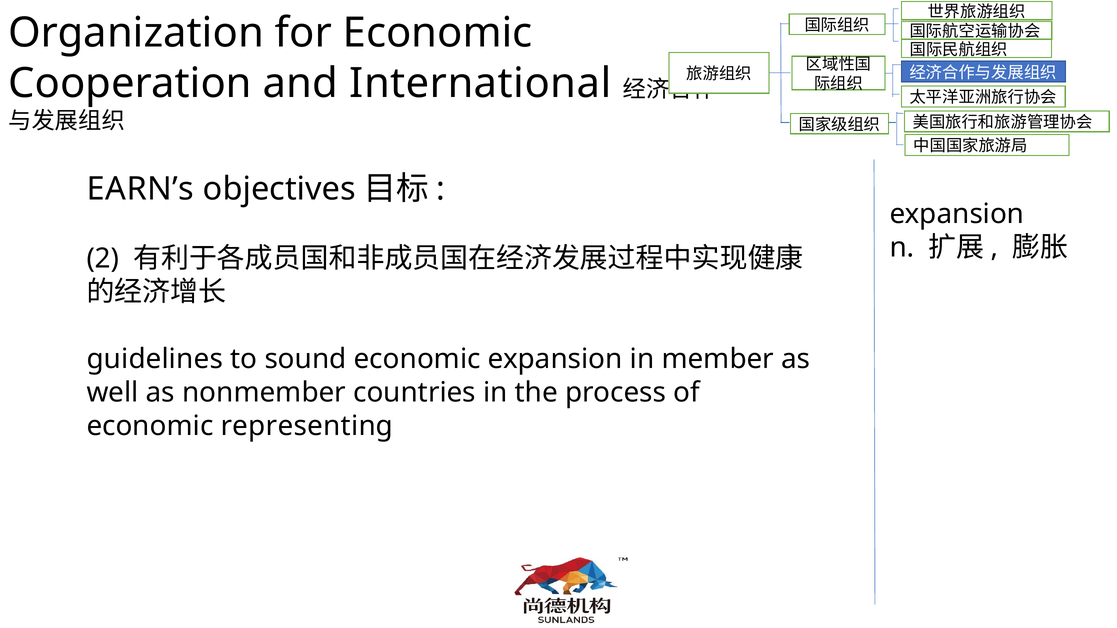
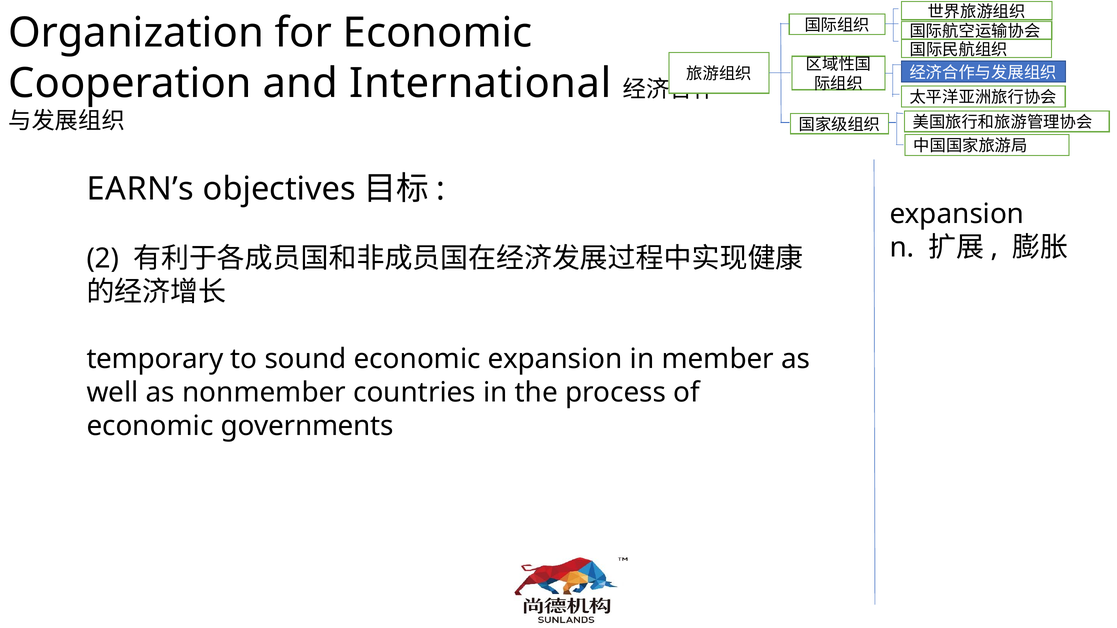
guidelines: guidelines -> temporary
representing: representing -> governments
